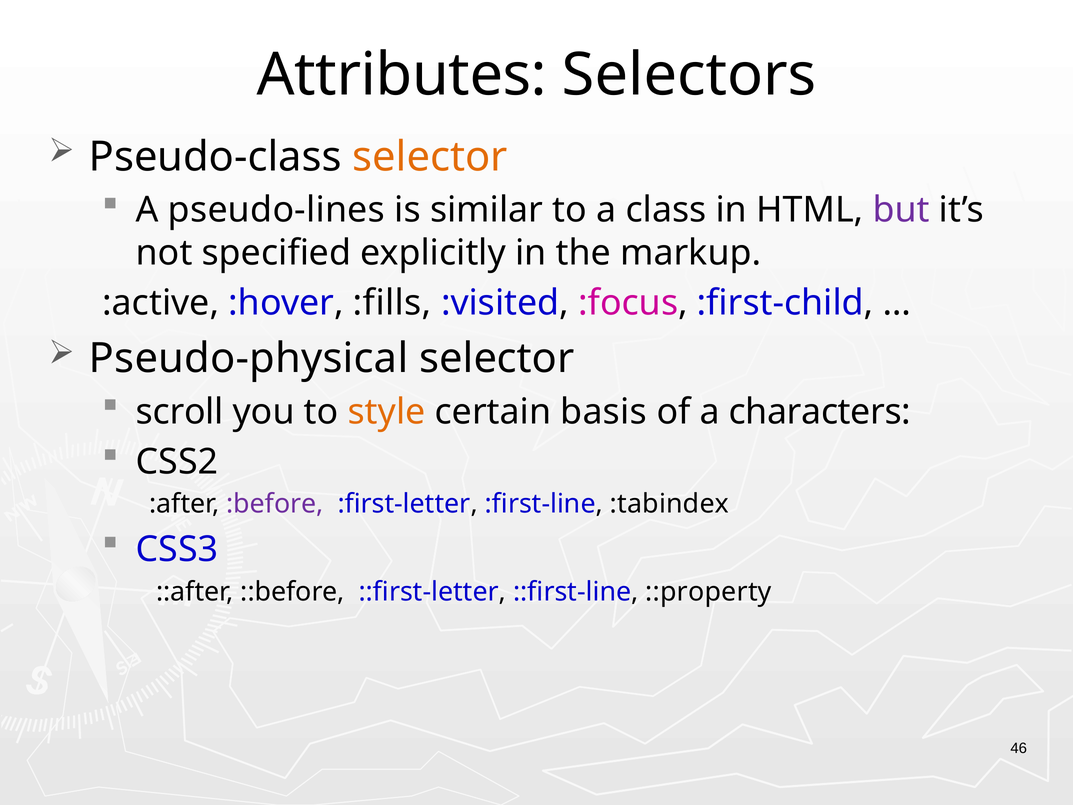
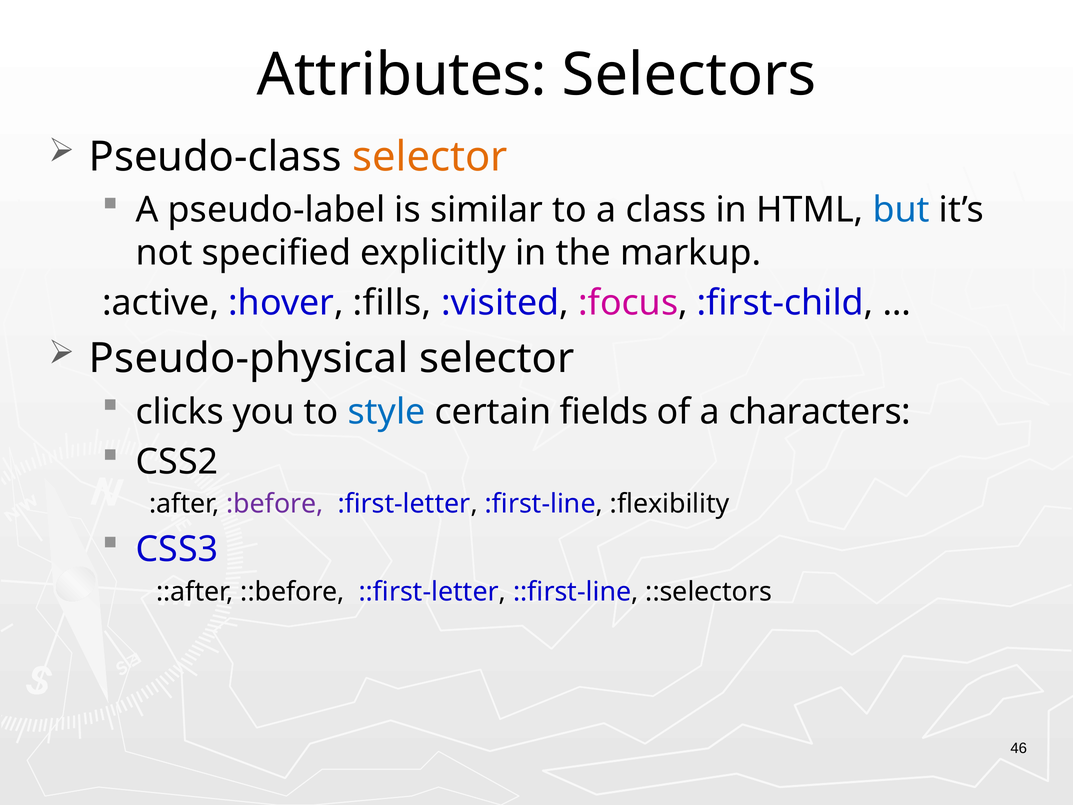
pseudo-lines: pseudo-lines -> pseudo-label
but colour: purple -> blue
scroll: scroll -> clicks
style colour: orange -> blue
basis: basis -> fields
:tabindex: :tabindex -> :flexibility
::property: ::property -> ::selectors
